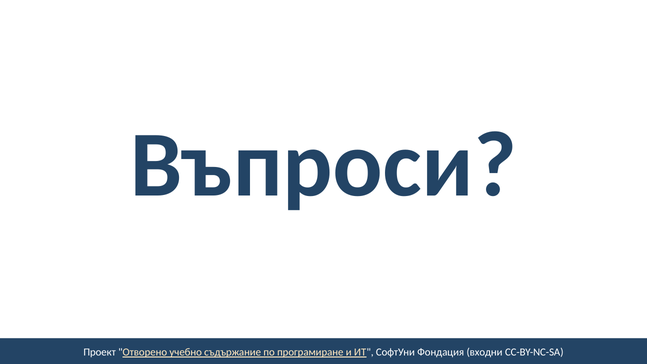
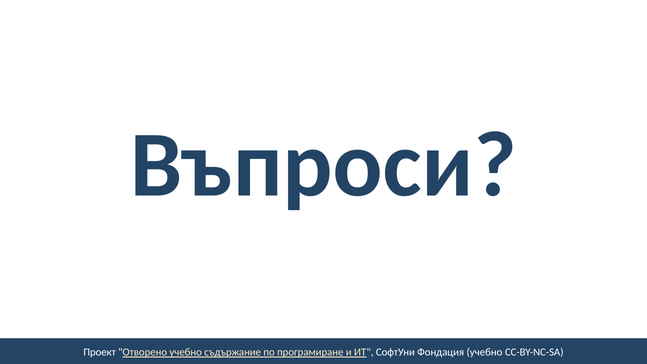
Фондация входни: входни -> учебно
